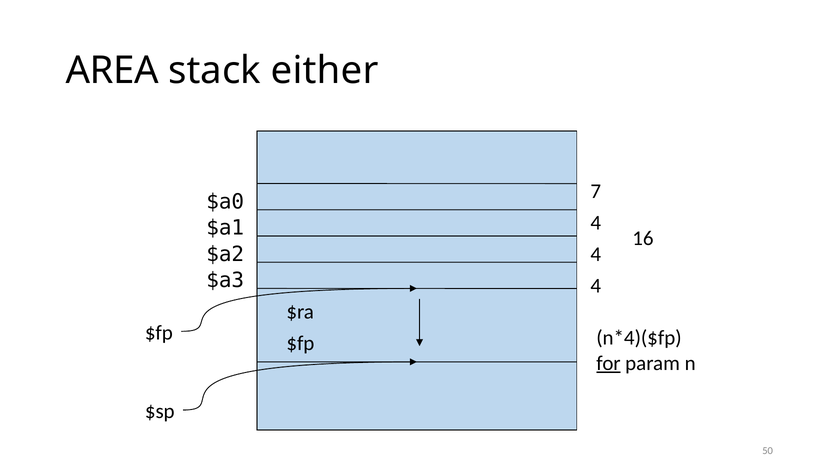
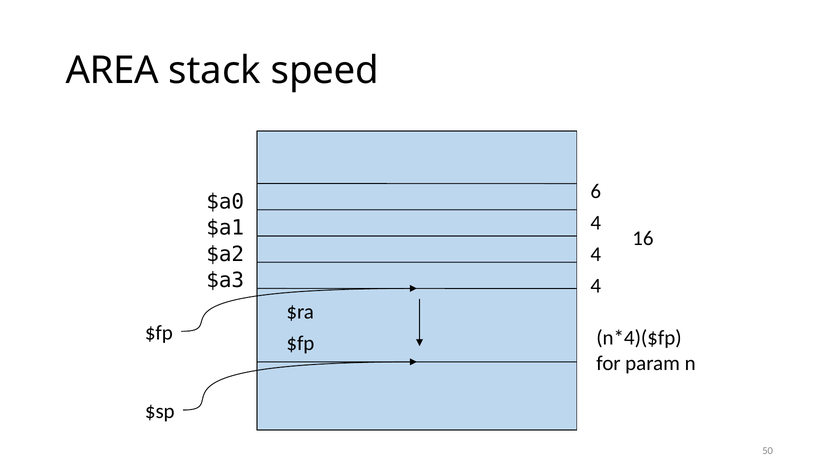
either: either -> speed
7: 7 -> 6
for underline: present -> none
